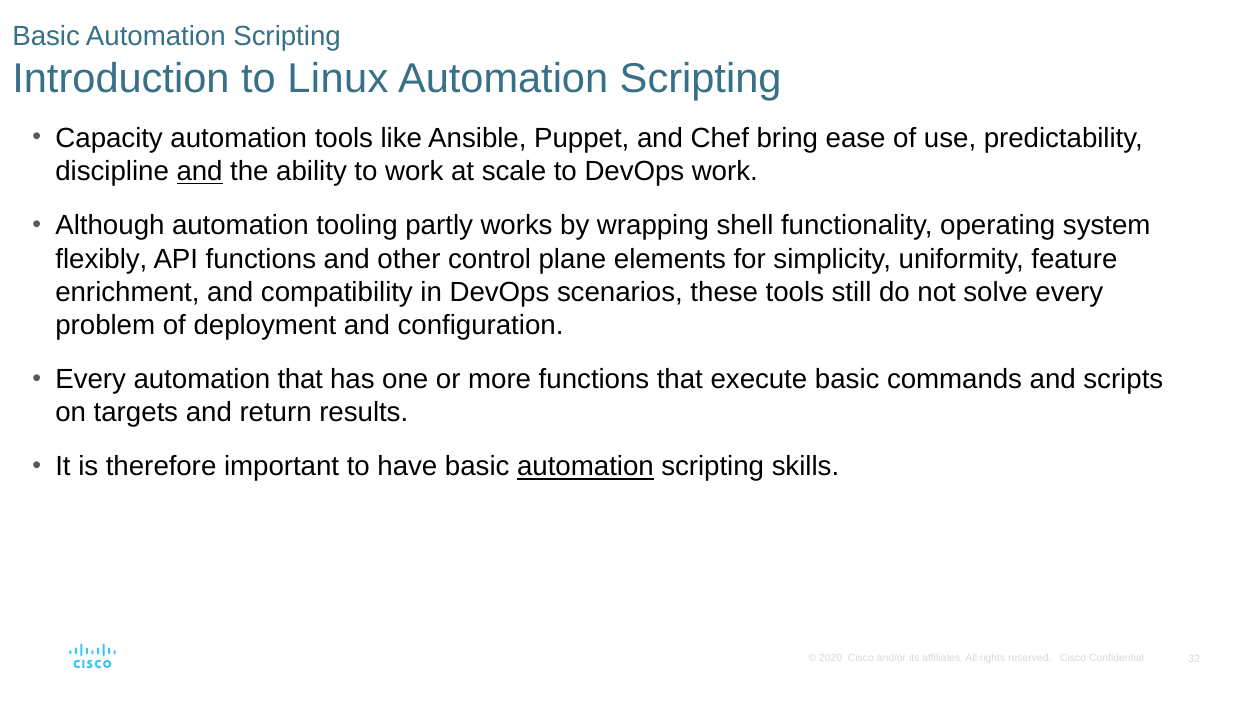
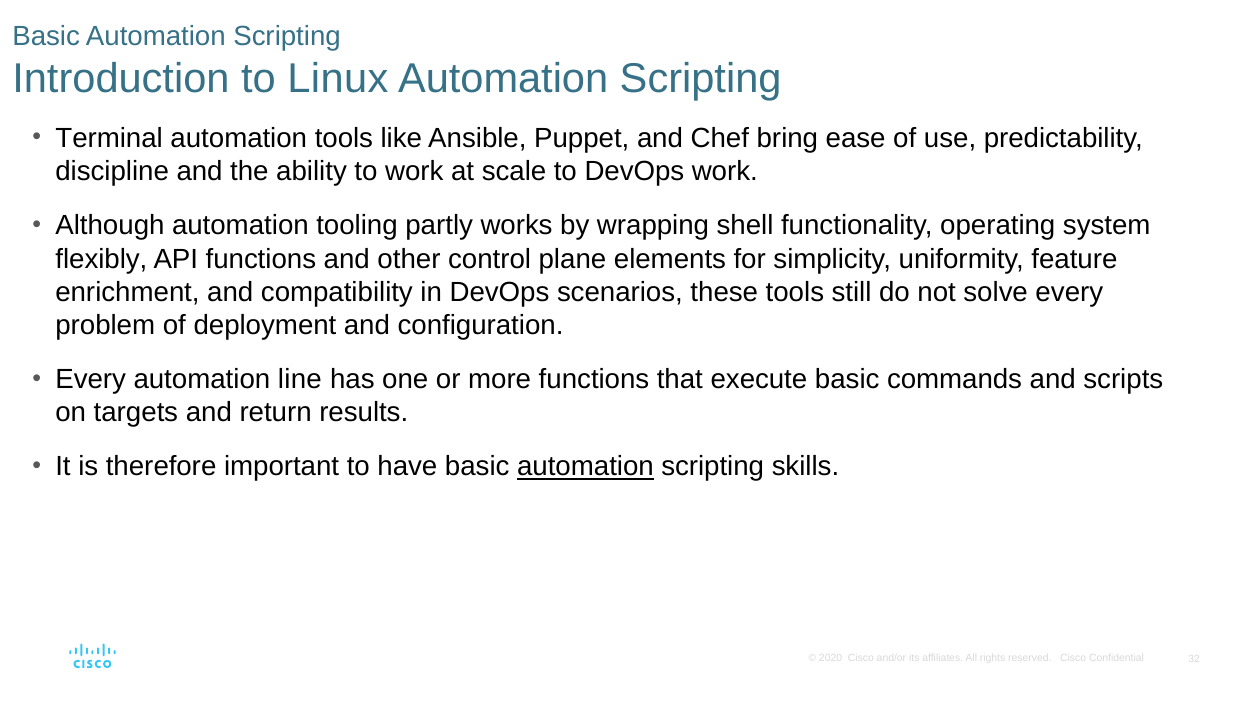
Capacity: Capacity -> Terminal
and at (200, 171) underline: present -> none
automation that: that -> line
